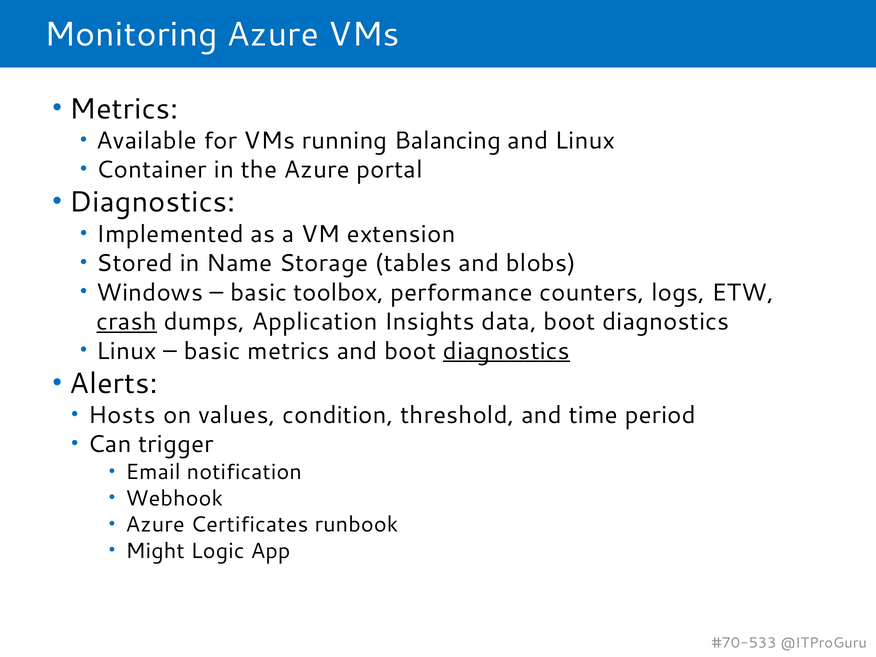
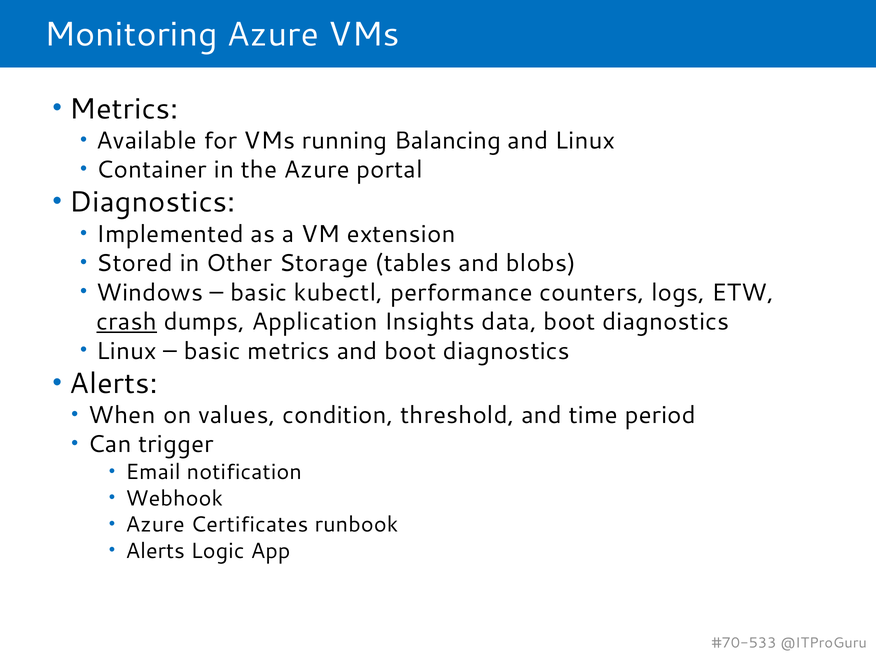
Name: Name -> Other
toolbox: toolbox -> kubectl
diagnostics at (506, 351) underline: present -> none
Hosts: Hosts -> When
Might at (155, 551): Might -> Alerts
